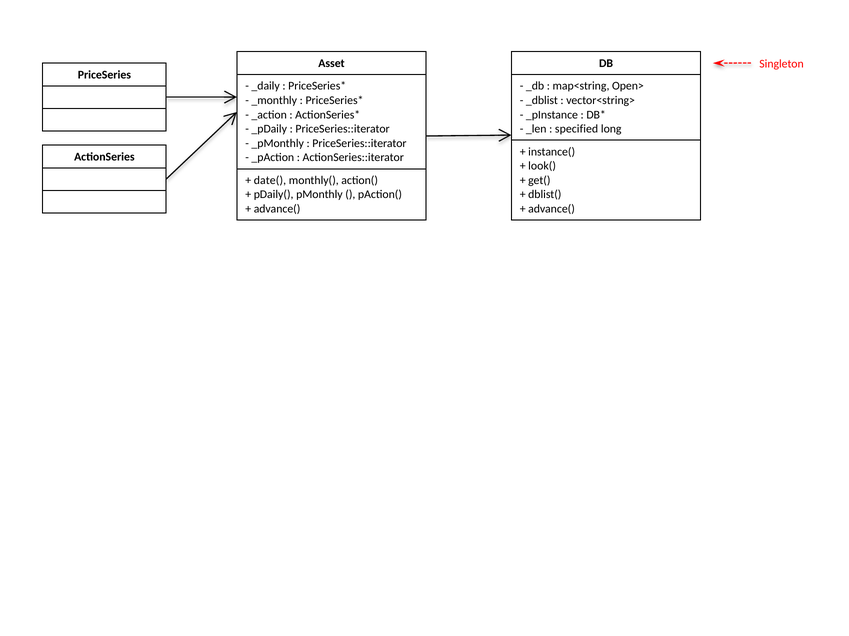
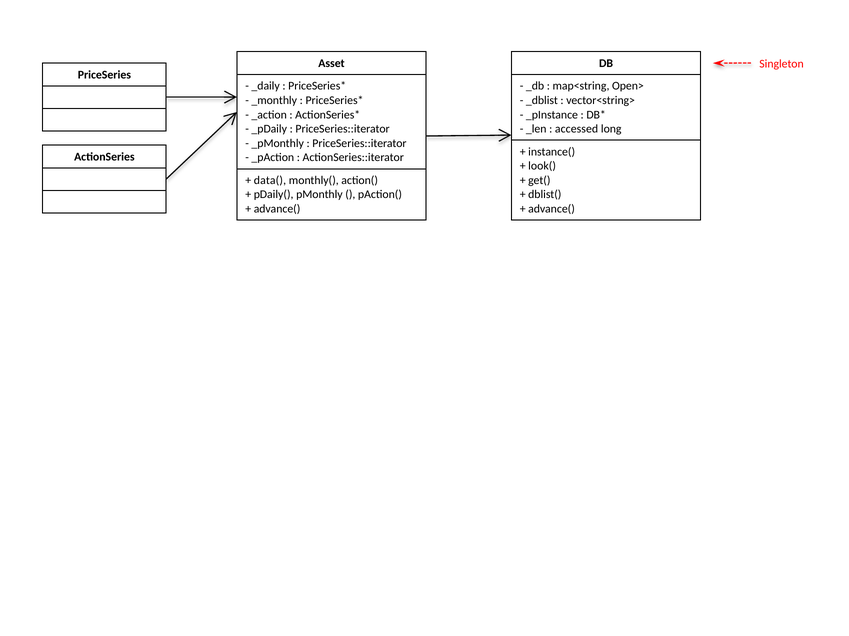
specified: specified -> accessed
date(: date( -> data(
